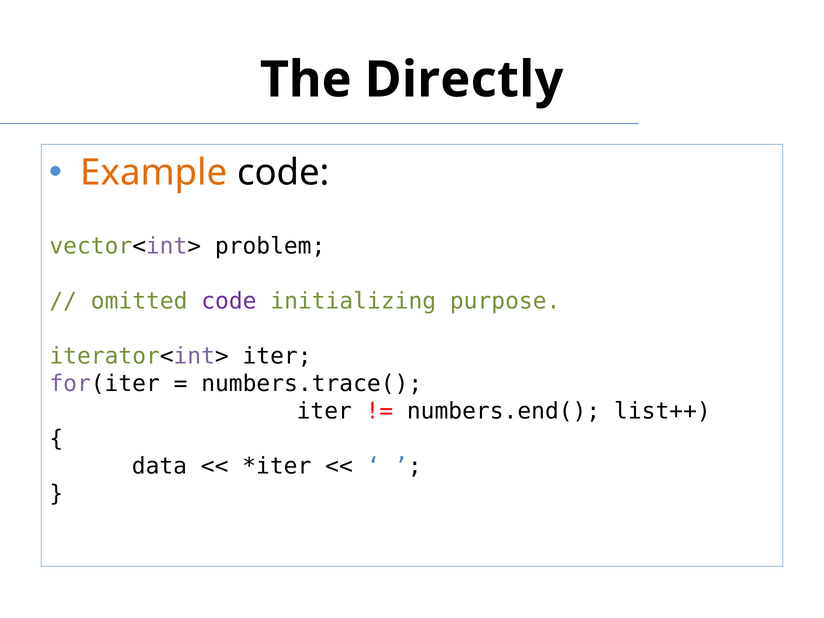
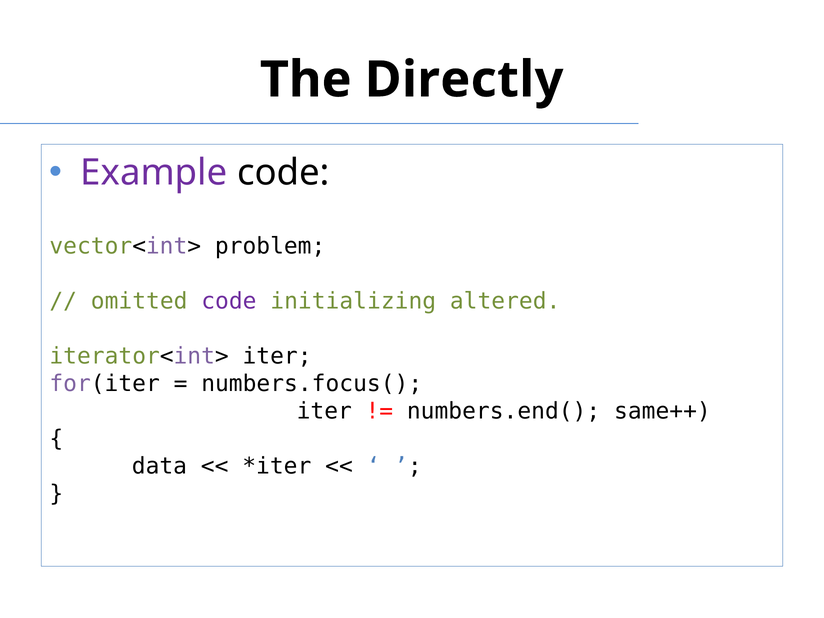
Example colour: orange -> purple
purpose: purpose -> altered
numbers.trace(: numbers.trace( -> numbers.focus(
list++: list++ -> same++
